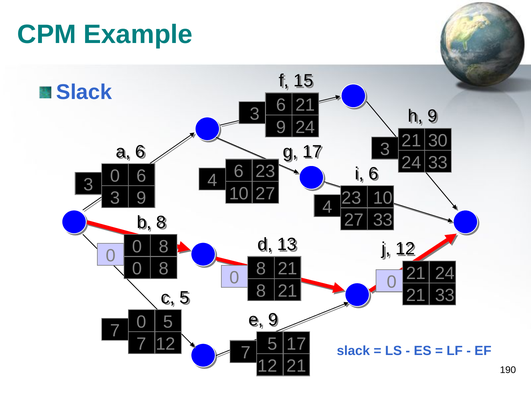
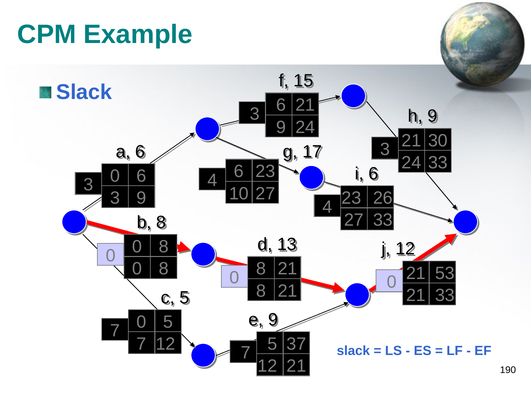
23 10: 10 -> 26
21 24: 24 -> 53
5 17: 17 -> 37
